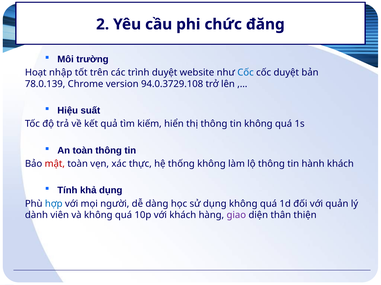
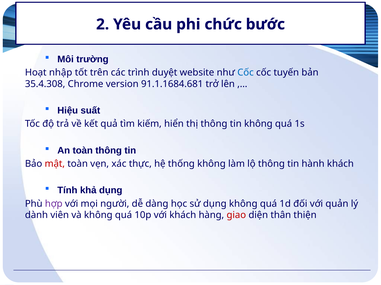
đăng: đăng -> bước
cốc duyệt: duyệt -> tuyến
78.0.139: 78.0.139 -> 35.4.308
94.0.3729.108: 94.0.3729.108 -> 91.1.1684.681
hợp colour: blue -> purple
giao colour: purple -> red
